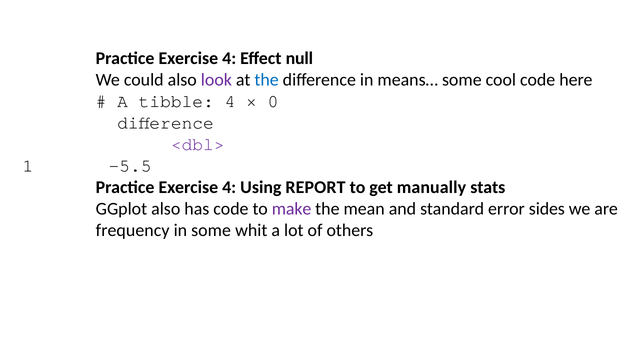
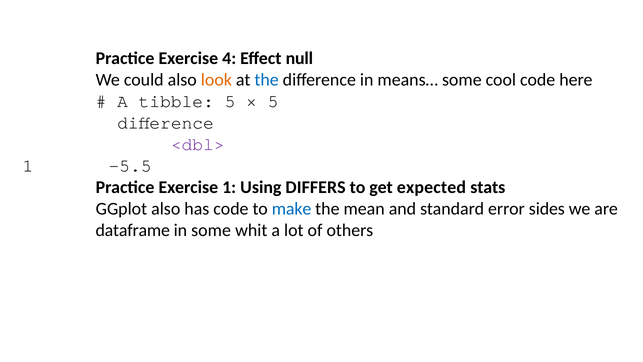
look colour: purple -> orange
tibble 4: 4 -> 5
0 at (273, 101): 0 -> 5
4 at (229, 187): 4 -> 1
REPORT: REPORT -> DIFFERS
manually: manually -> expected
make colour: purple -> blue
frequency: frequency -> dataframe
